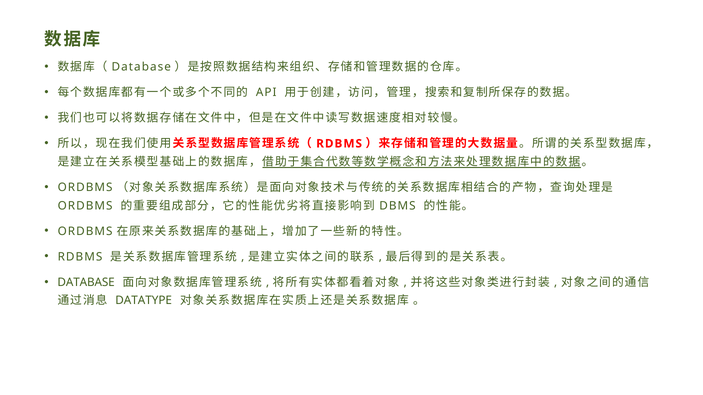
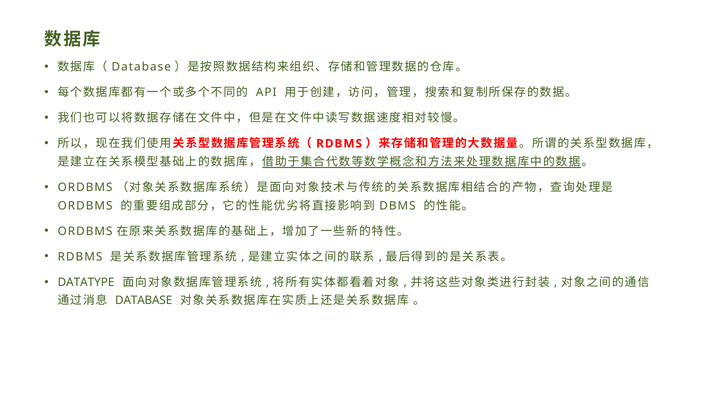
DATABASE at (86, 283): DATABASE -> DATATYPE
DATATYPE at (144, 301): DATATYPE -> DATABASE
